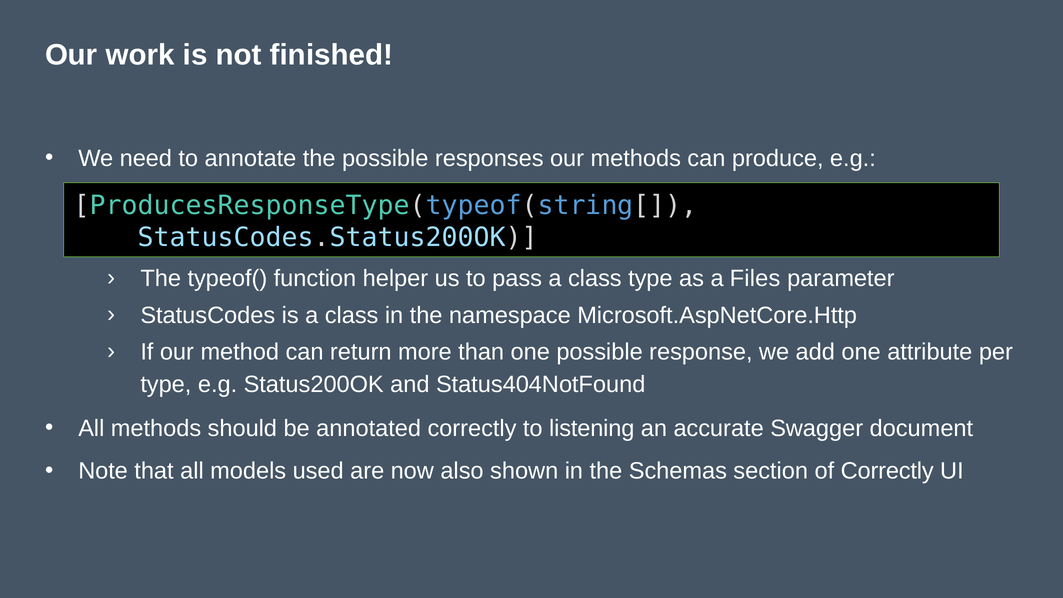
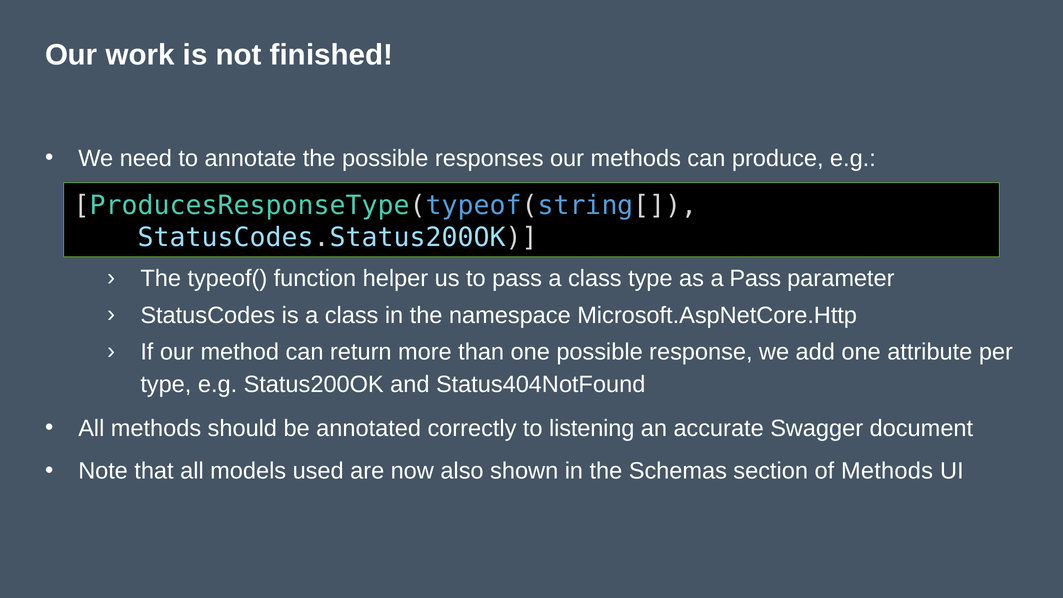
a Files: Files -> Pass
of Correctly: Correctly -> Methods
